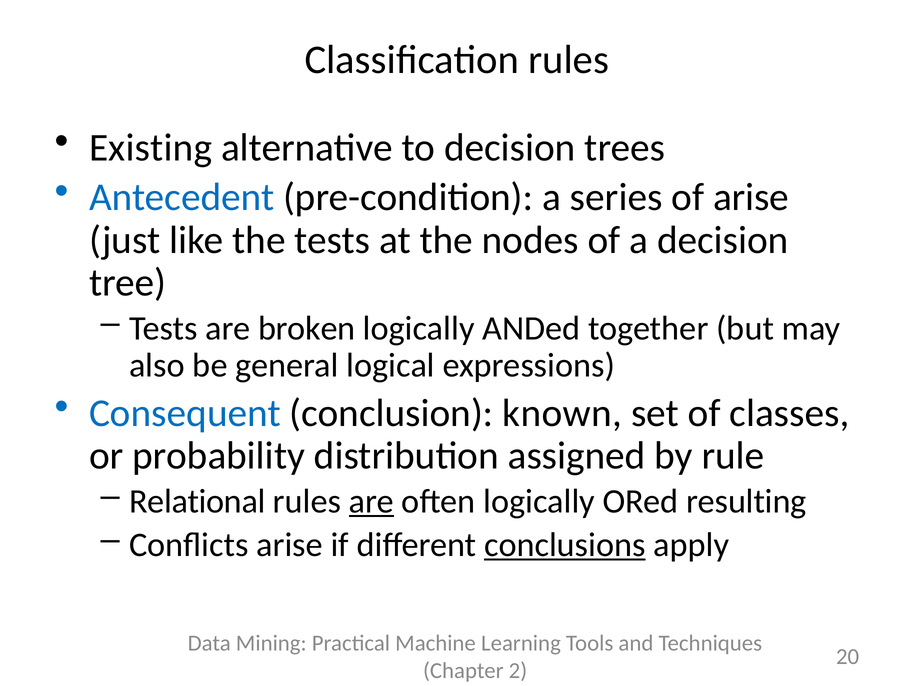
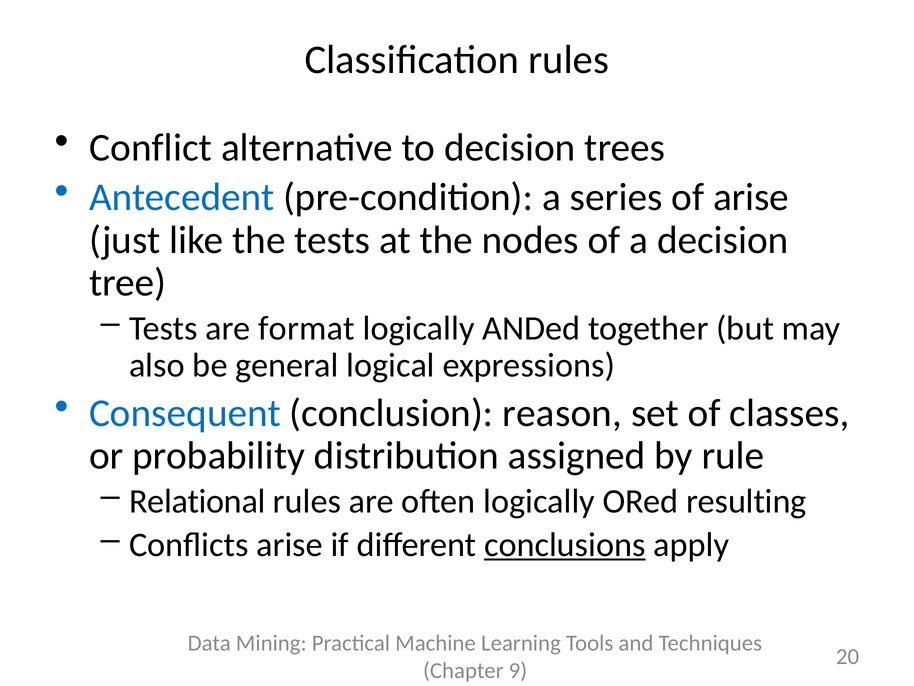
Existing: Existing -> Conflict
broken: broken -> format
known: known -> reason
are at (371, 501) underline: present -> none
2: 2 -> 9
